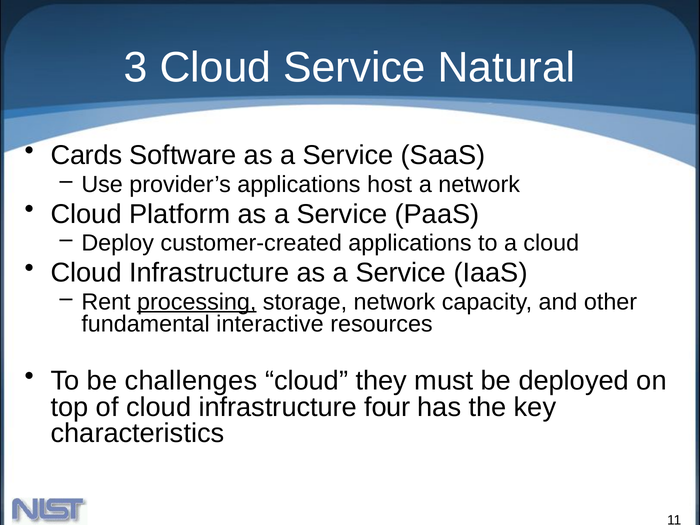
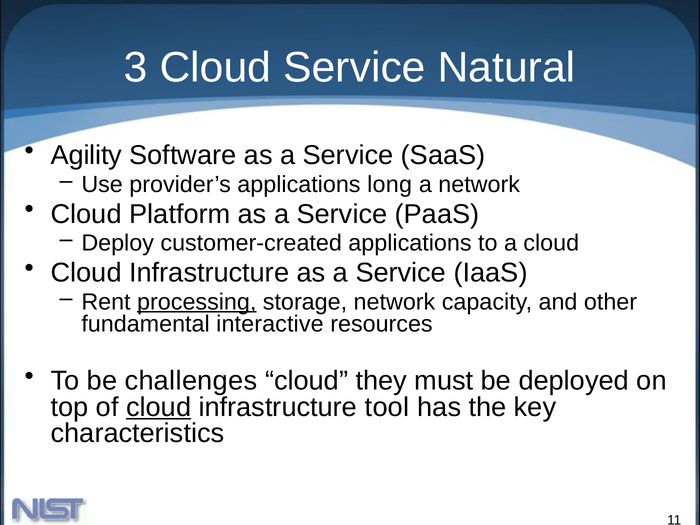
Cards: Cards -> Agility
host: host -> long
cloud at (159, 407) underline: none -> present
four: four -> tool
